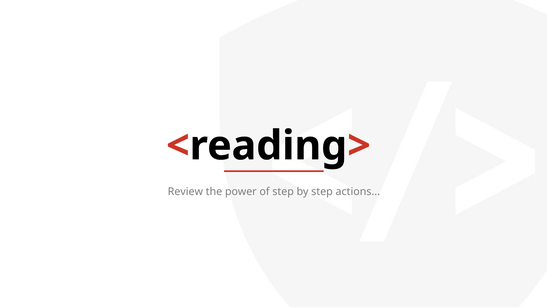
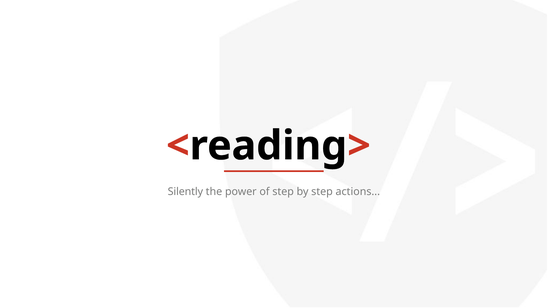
Review: Review -> Silently
